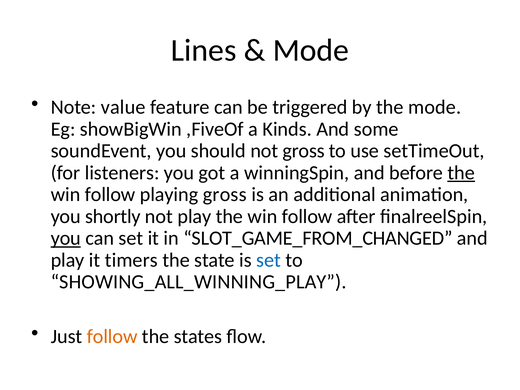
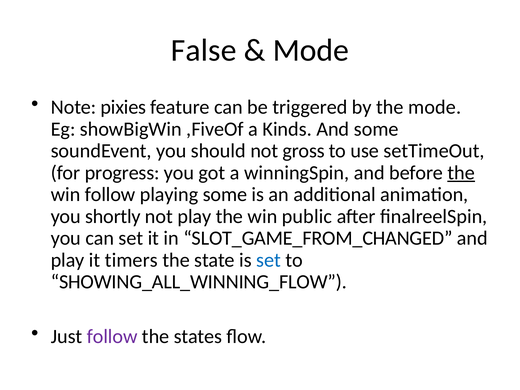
Lines: Lines -> False
value: value -> pixies
listeners: listeners -> progress
playing gross: gross -> some
play the win follow: follow -> public
you at (66, 238) underline: present -> none
SHOWING_ALL_WINNING_PLAY: SHOWING_ALL_WINNING_PLAY -> SHOWING_ALL_WINNING_FLOW
follow at (112, 336) colour: orange -> purple
